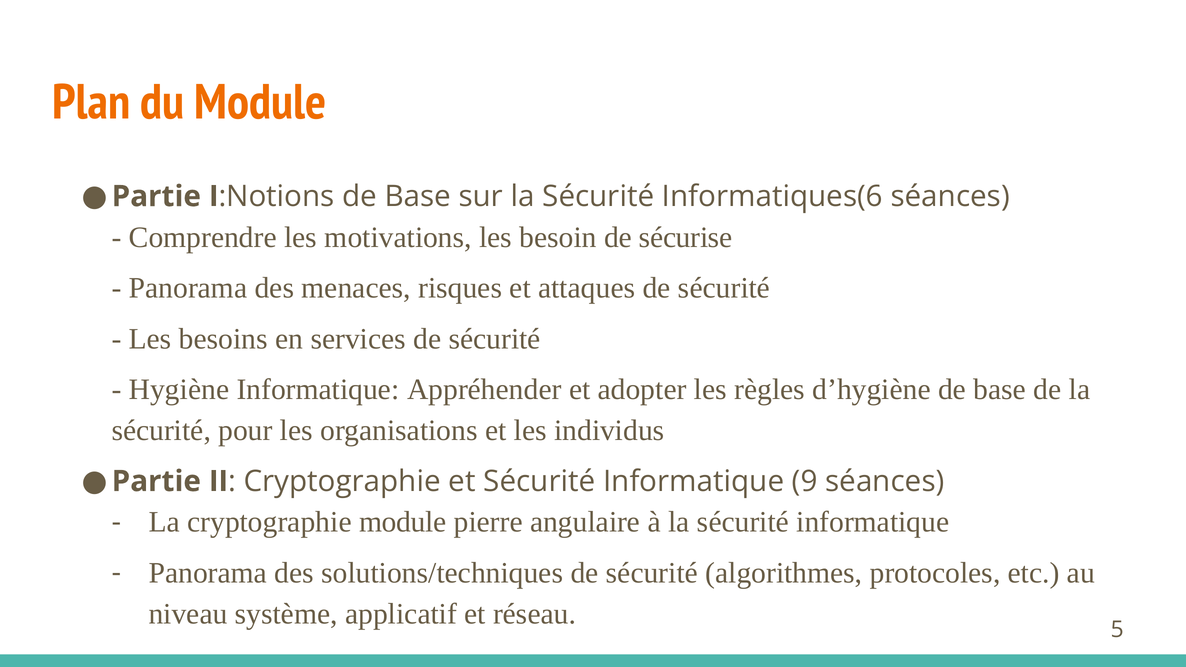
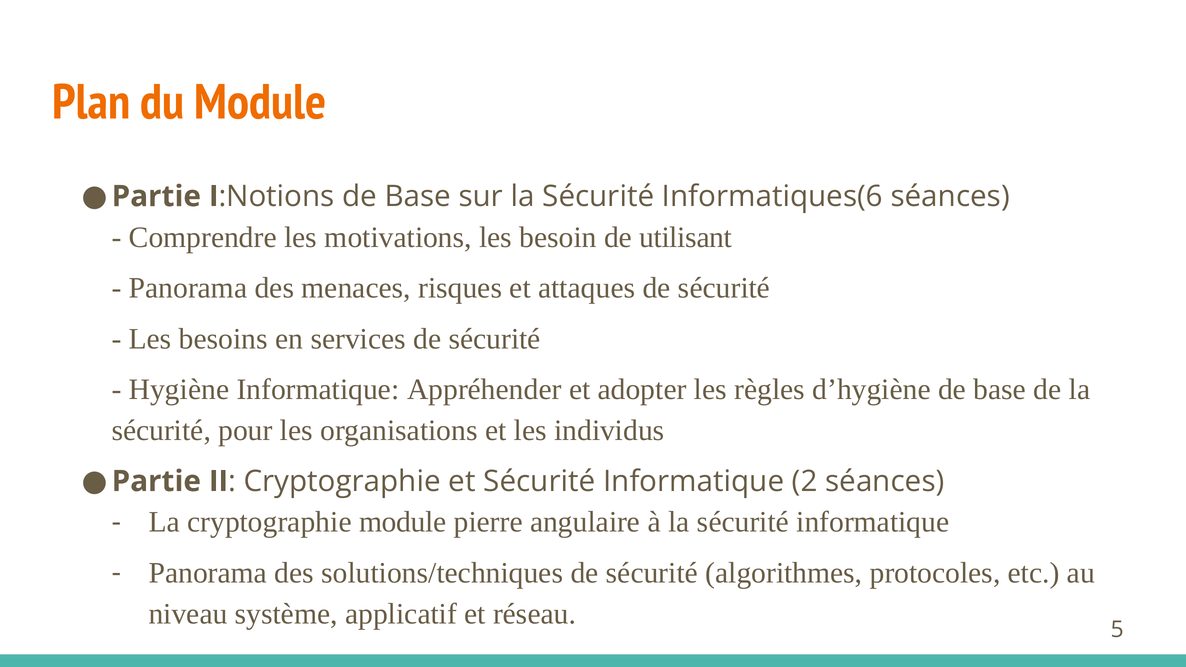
sécurise: sécurise -> utilisant
9: 9 -> 2
